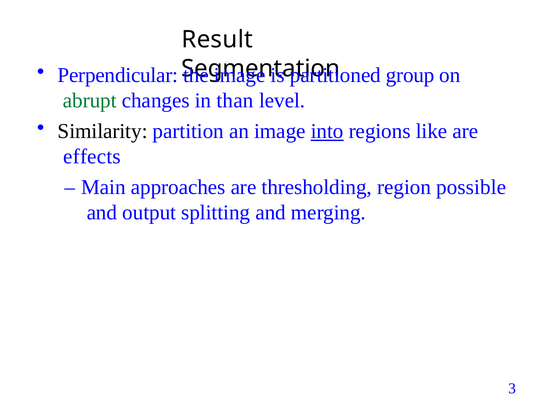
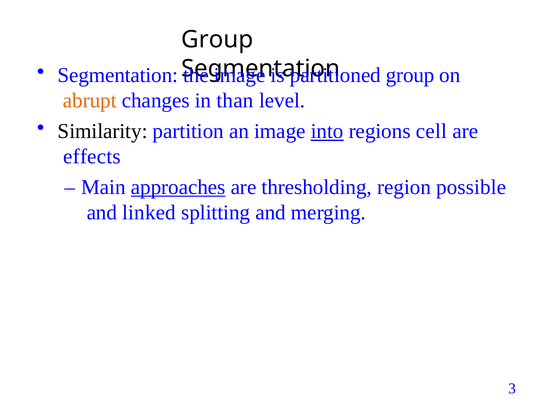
Result at (217, 40): Result -> Group
Perpendicular at (118, 75): Perpendicular -> Segmentation
abrupt colour: green -> orange
like: like -> cell
approaches underline: none -> present
output: output -> linked
